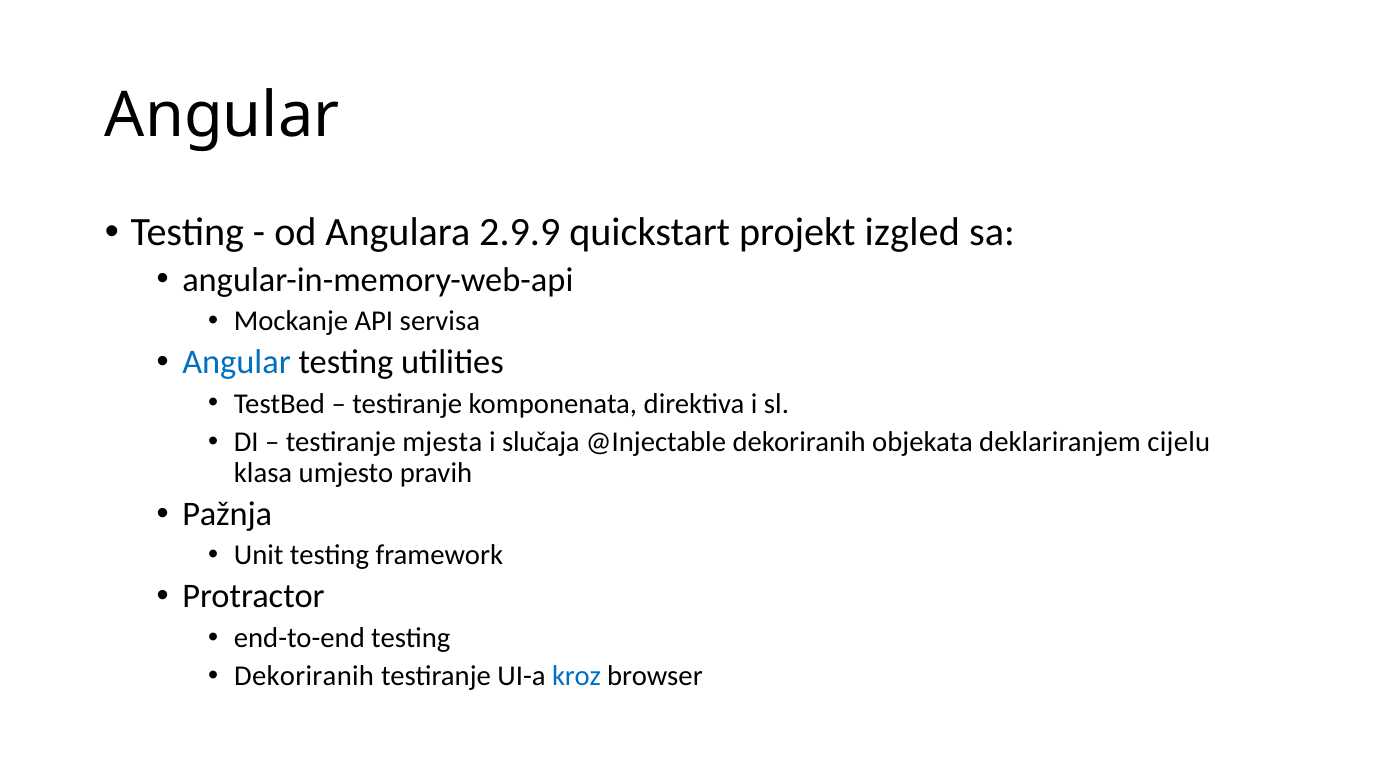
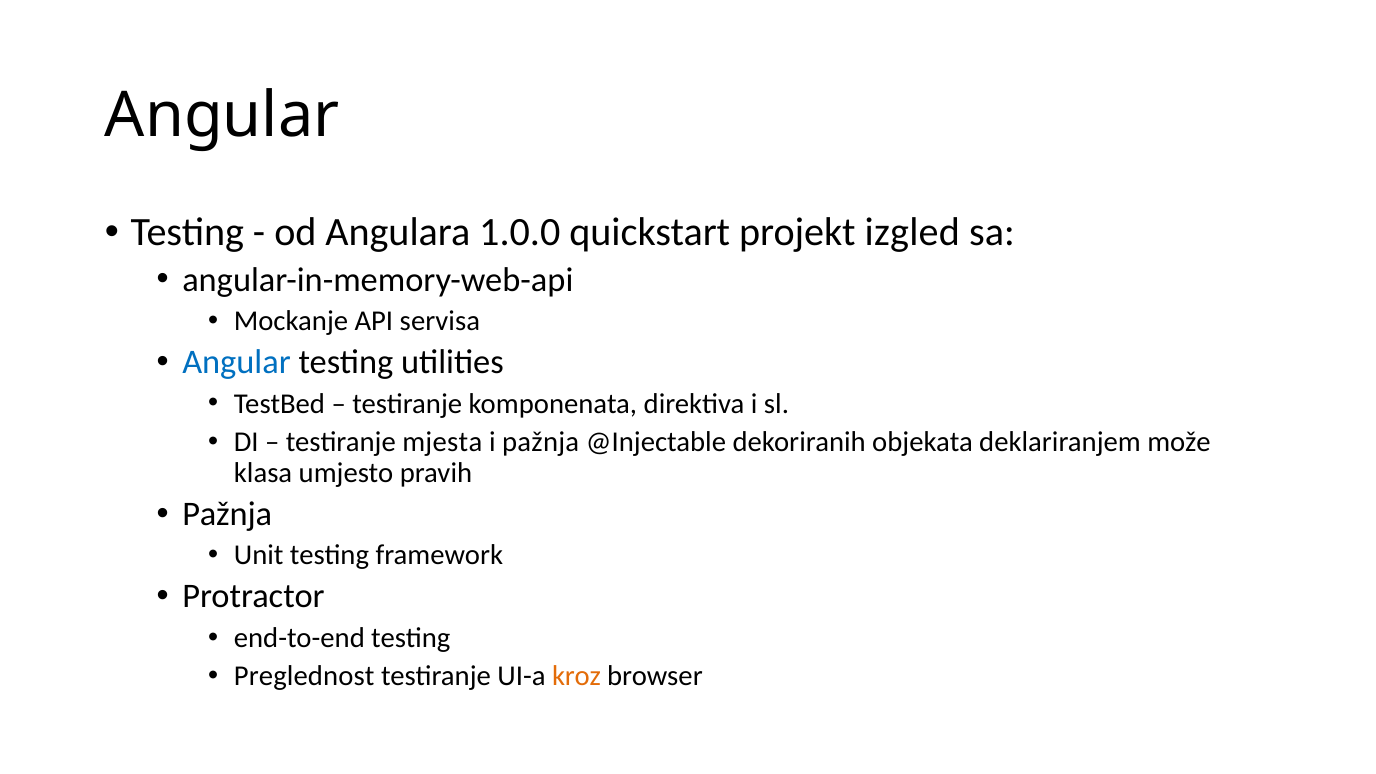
2.9.9: 2.9.9 -> 1.0.0
i slučaja: slučaja -> pažnja
cijelu: cijelu -> može
Dekoriranih at (304, 676): Dekoriranih -> Preglednost
kroz colour: blue -> orange
